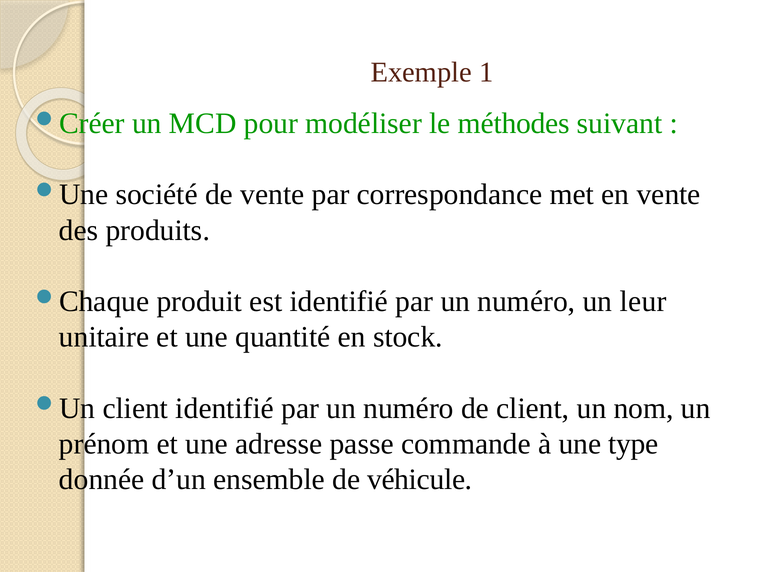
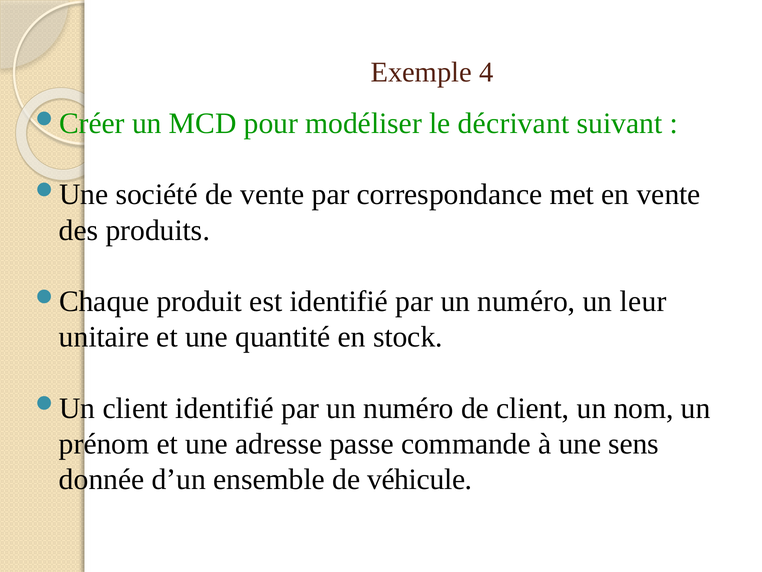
1: 1 -> 4
méthodes: méthodes -> décrivant
type: type -> sens
